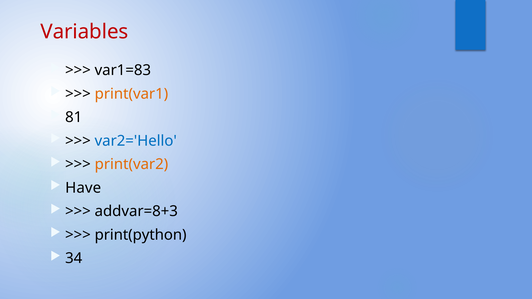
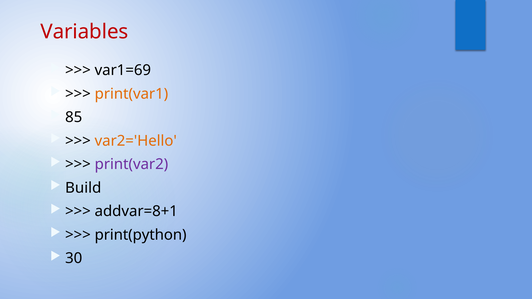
var1=83: var1=83 -> var1=69
81: 81 -> 85
var2='Hello colour: blue -> orange
print(var2 colour: orange -> purple
Have: Have -> Build
addvar=8+3: addvar=8+3 -> addvar=8+1
34: 34 -> 30
